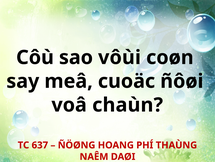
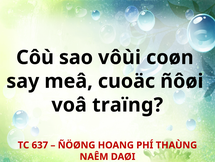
chaùn: chaùn -> traïng
